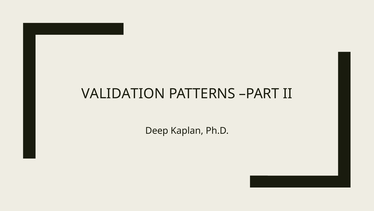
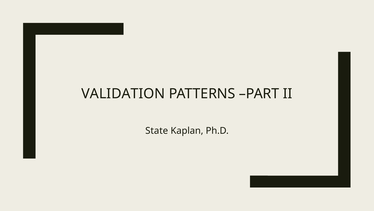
Deep: Deep -> State
